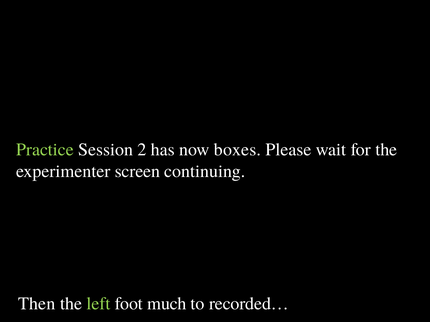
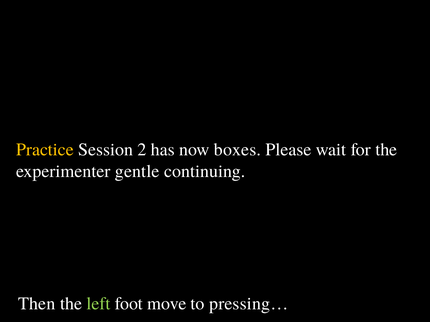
Practice colour: light green -> yellow
screen: screen -> gentle
much: much -> move
recorded…: recorded… -> pressing…
